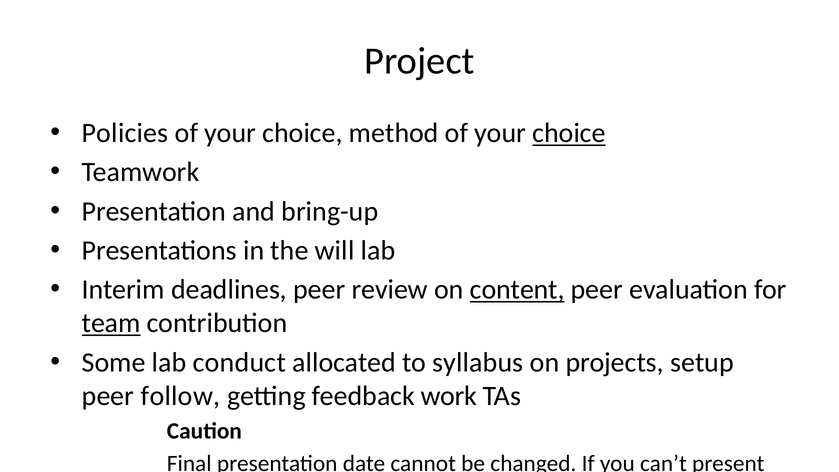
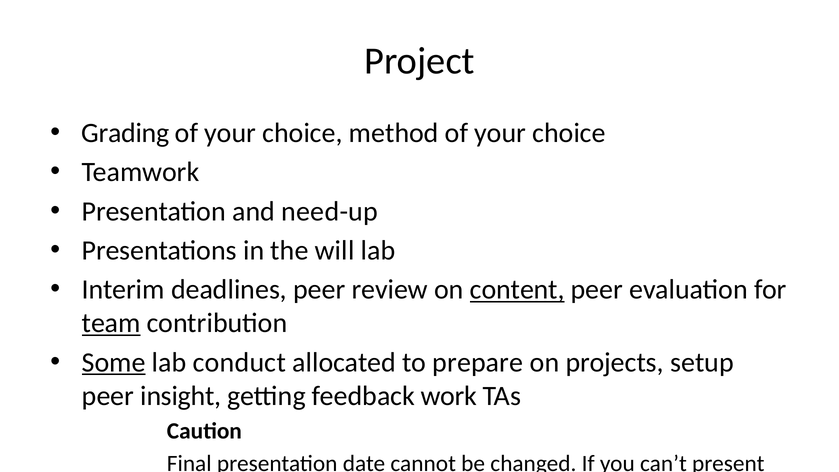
Policies: Policies -> Grading
choice at (569, 133) underline: present -> none
bring-up: bring-up -> need-up
Some underline: none -> present
syllabus: syllabus -> prepare
follow: follow -> insight
